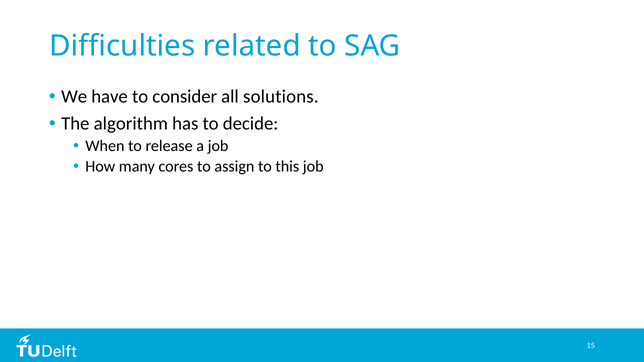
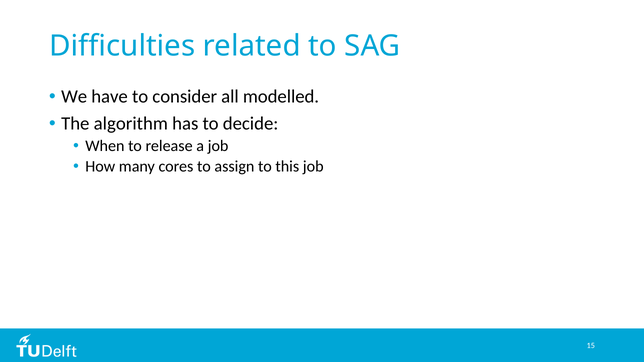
solutions: solutions -> modelled
